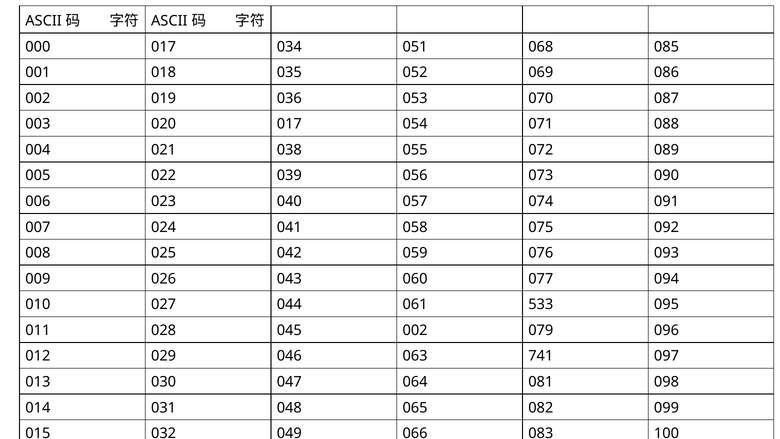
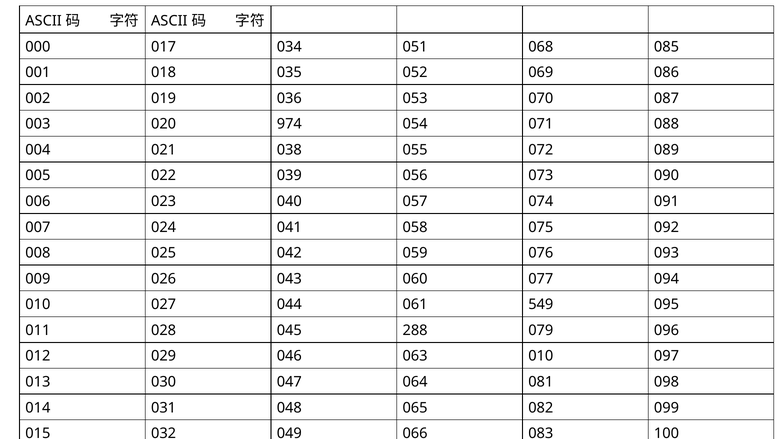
020 017: 017 -> 974
533: 533 -> 549
045 002: 002 -> 288
063 741: 741 -> 010
